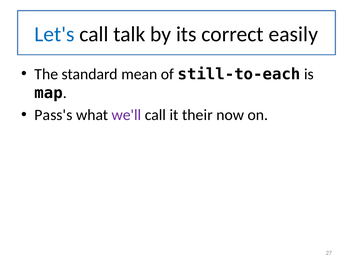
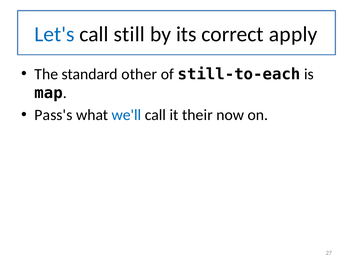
talk: talk -> still
easily: easily -> apply
mean: mean -> other
we'll colour: purple -> blue
